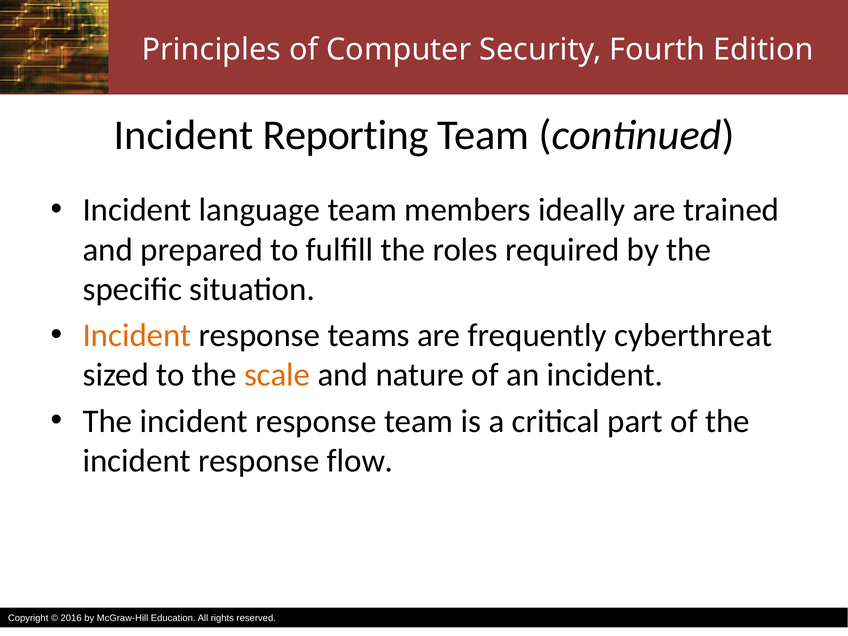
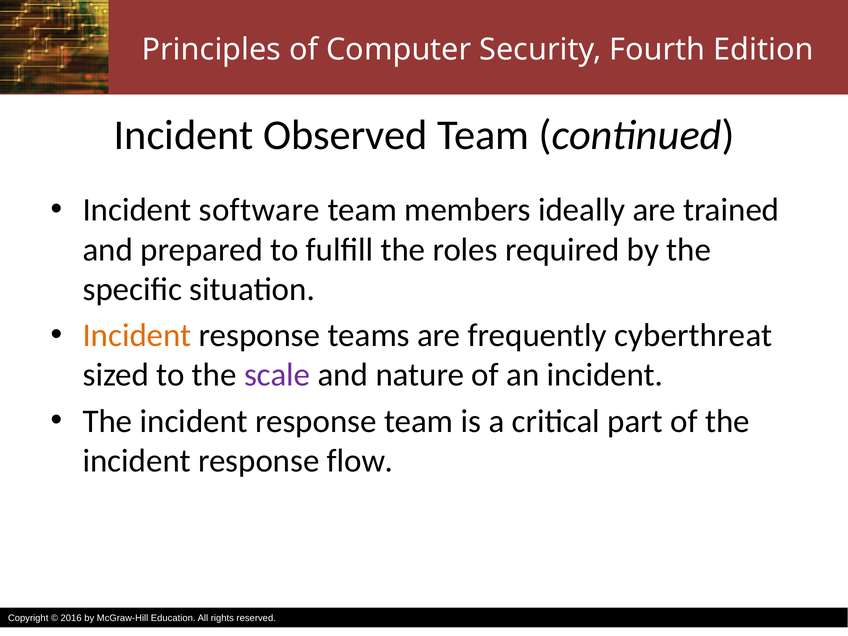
Reporting: Reporting -> Observed
language: language -> software
scale colour: orange -> purple
